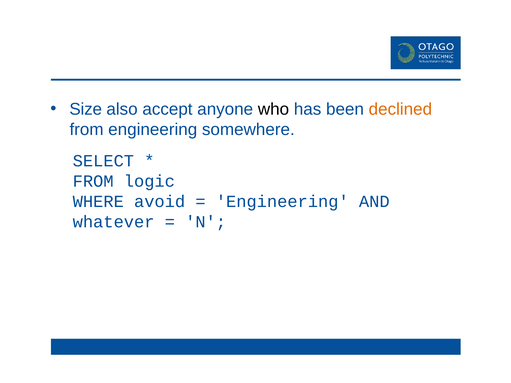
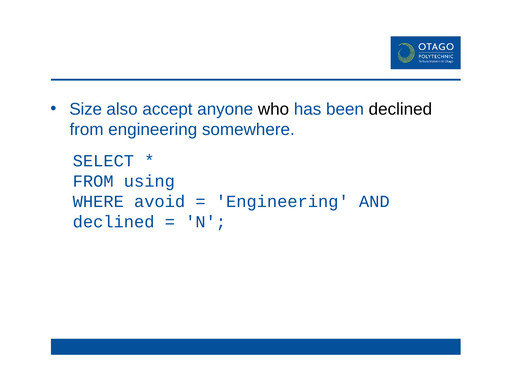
declined at (400, 109) colour: orange -> black
logic: logic -> using
whatever at (114, 222): whatever -> declined
